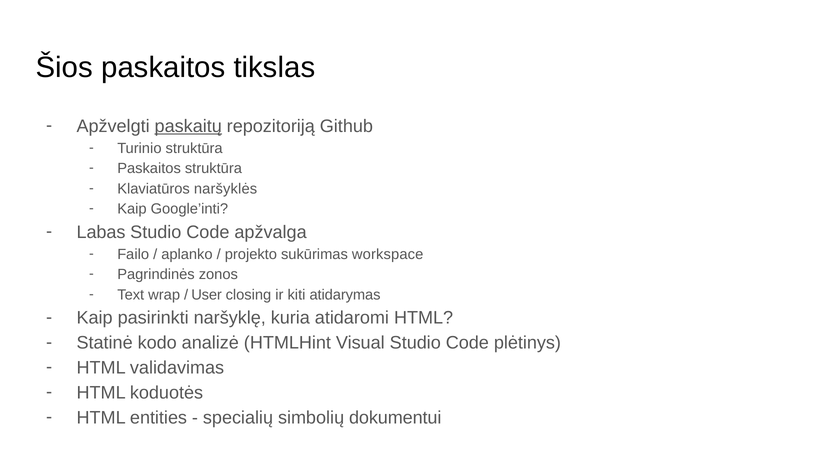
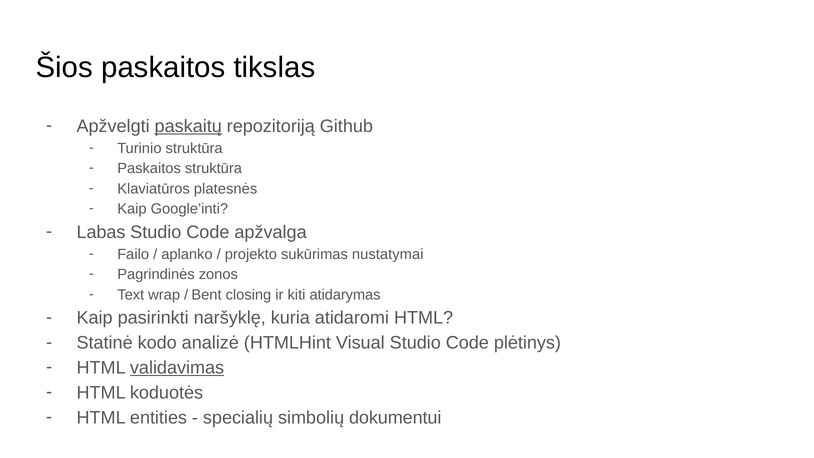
naršyklės: naršyklės -> platesnės
workspace: workspace -> nustatymai
User: User -> Bent
validavimas underline: none -> present
